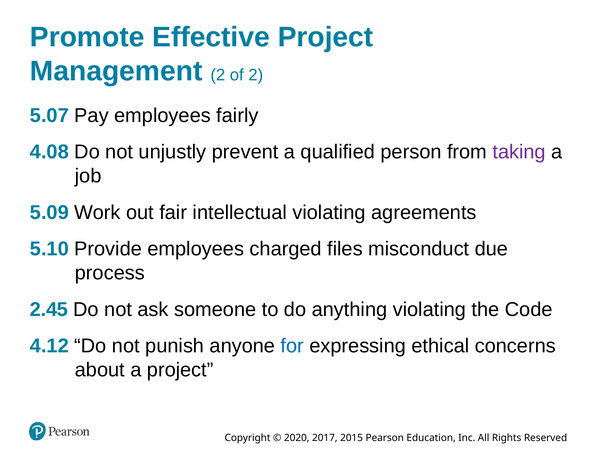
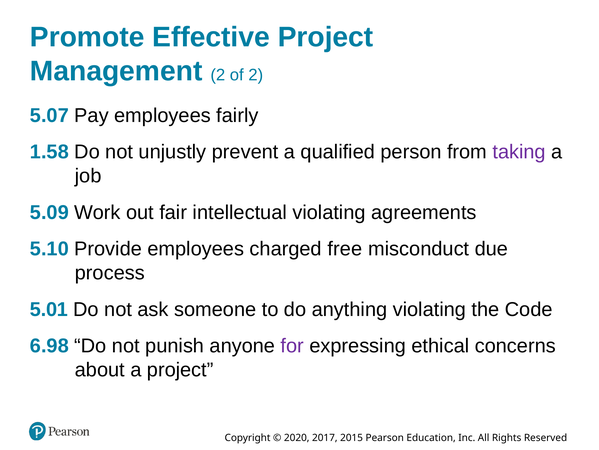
4.08: 4.08 -> 1.58
files: files -> free
2.45: 2.45 -> 5.01
4.12: 4.12 -> 6.98
for colour: blue -> purple
